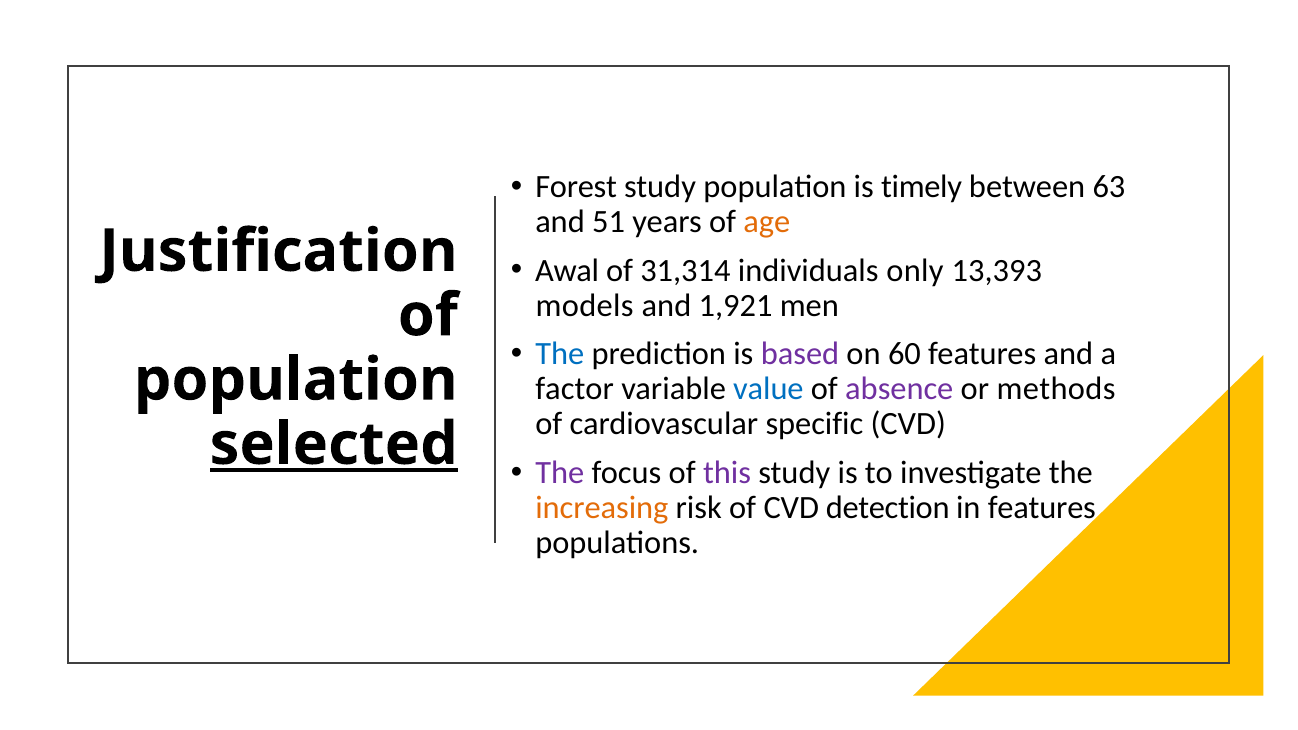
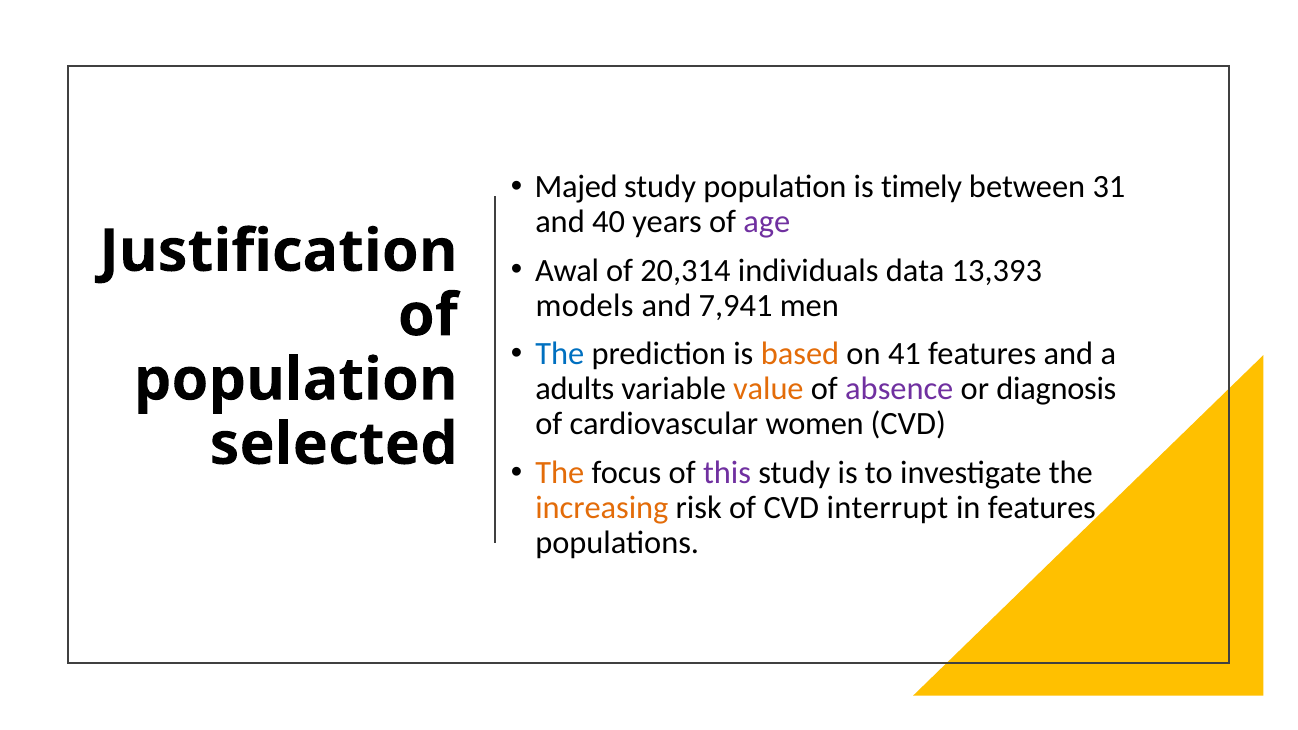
Forest: Forest -> Majed
63: 63 -> 31
51: 51 -> 40
age colour: orange -> purple
31,314: 31,314 -> 20,314
only: only -> data
1,921: 1,921 -> 7,941
based colour: purple -> orange
60: 60 -> 41
factor: factor -> adults
value colour: blue -> orange
methods: methods -> diagnosis
specific: specific -> women
selected underline: present -> none
The at (560, 473) colour: purple -> orange
detection: detection -> interrupt
